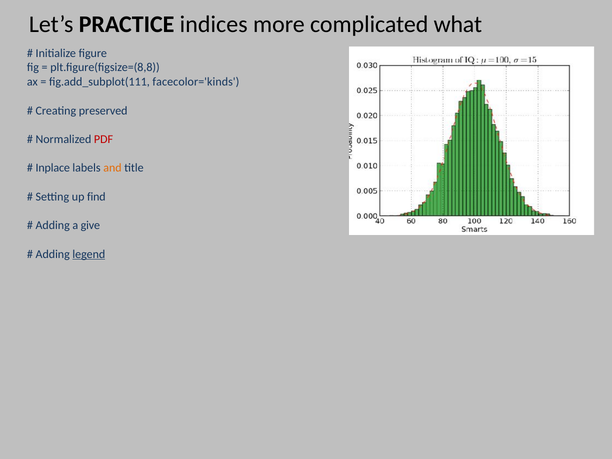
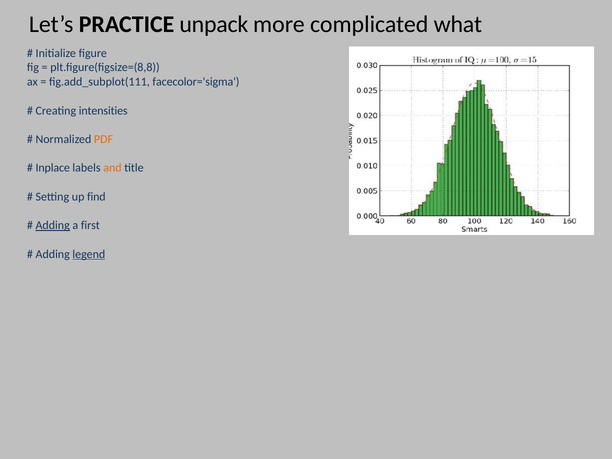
indices: indices -> unpack
facecolor='kinds: facecolor='kinds -> facecolor='sigma
preserved: preserved -> intensities
PDF colour: red -> orange
Adding at (53, 225) underline: none -> present
give: give -> first
